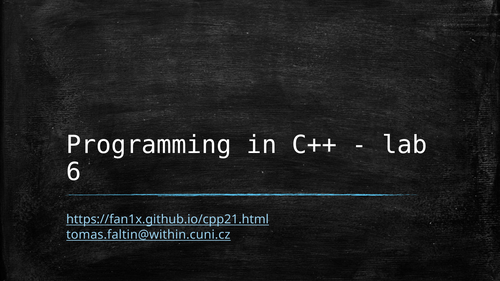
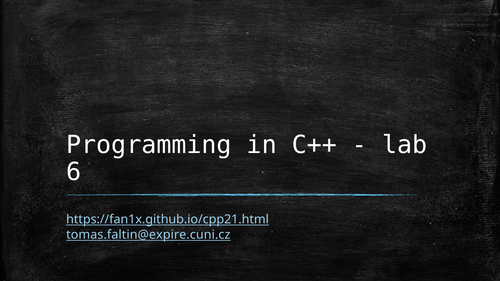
tomas.faltin@within.cuni.cz: tomas.faltin@within.cuni.cz -> tomas.faltin@expire.cuni.cz
